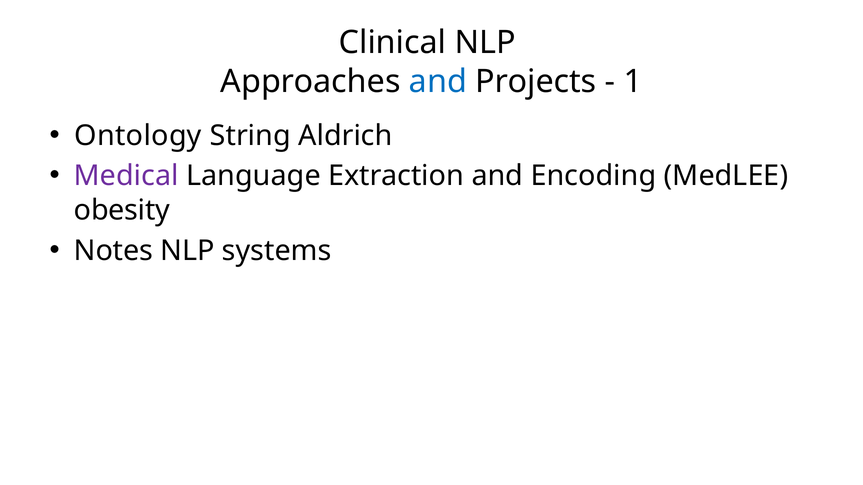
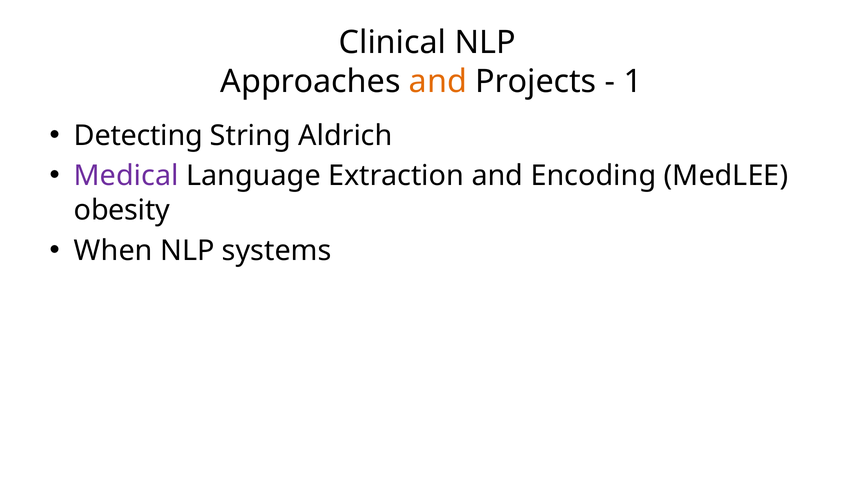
and at (438, 82) colour: blue -> orange
Ontology: Ontology -> Detecting
Notes: Notes -> When
